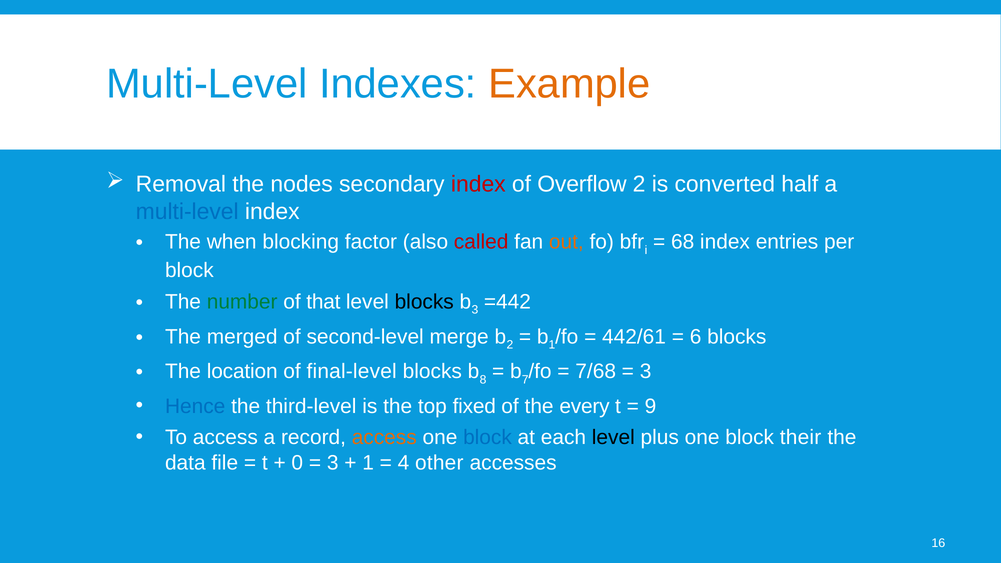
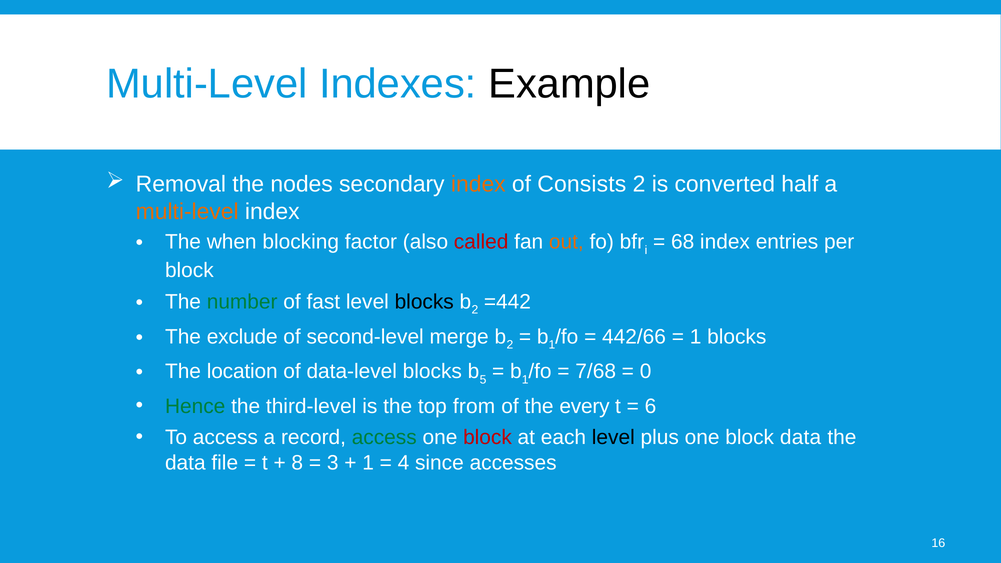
Example colour: orange -> black
index at (478, 184) colour: red -> orange
Overflow: Overflow -> Consists
multi-level at (187, 212) colour: blue -> orange
that: that -> fast
3 at (475, 310): 3 -> 2
merged: merged -> exclude
442/61: 442/61 -> 442/66
6 at (696, 337): 6 -> 1
final-level: final-level -> data-level
8: 8 -> 5
7 at (525, 380): 7 -> 1
3 at (646, 372): 3 -> 0
Hence colour: blue -> green
fixed: fixed -> from
9: 9 -> 6
access at (384, 438) colour: orange -> green
block at (487, 438) colour: blue -> red
block their: their -> data
0: 0 -> 8
other: other -> since
